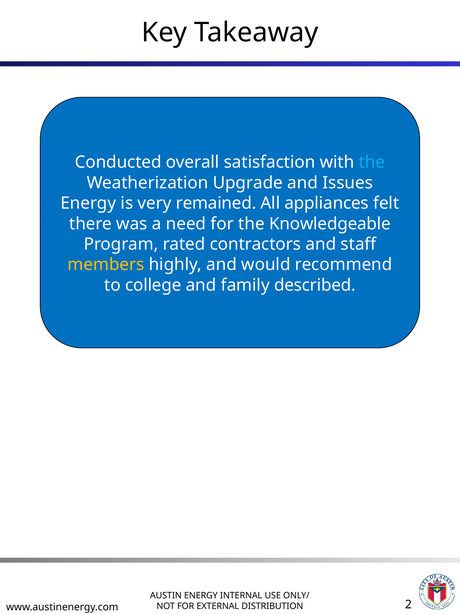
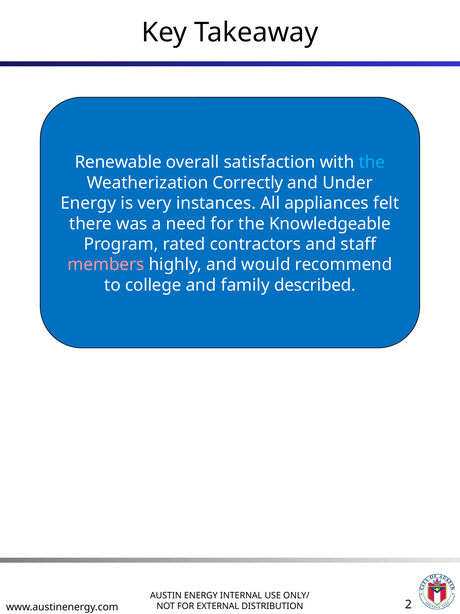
Conducted: Conducted -> Renewable
Upgrade: Upgrade -> Correctly
Issues: Issues -> Under
remained: remained -> instances
members colour: yellow -> pink
